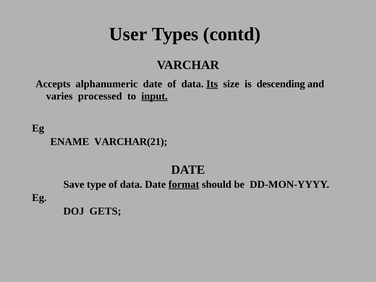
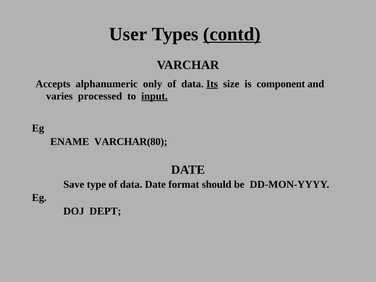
contd underline: none -> present
alphanumeric date: date -> only
descending: descending -> component
VARCHAR(21: VARCHAR(21 -> VARCHAR(80
format underline: present -> none
GETS: GETS -> DEPT
